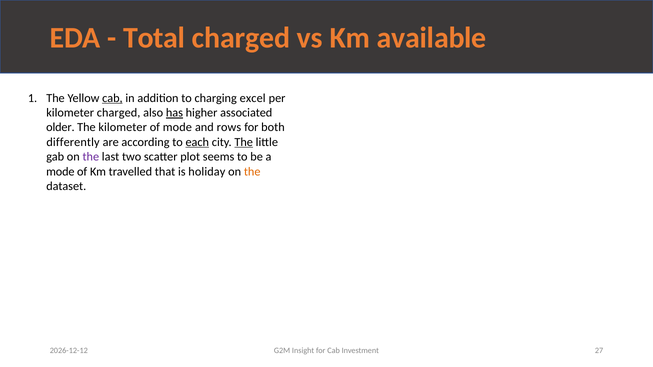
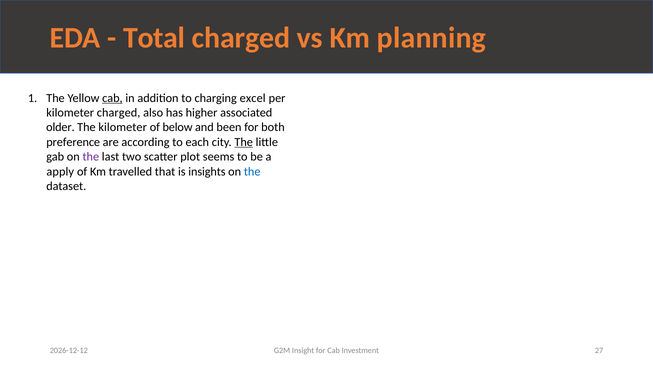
available: available -> planning
has underline: present -> none
of mode: mode -> below
rows: rows -> been
differently: differently -> preference
each underline: present -> none
mode at (60, 172): mode -> apply
holiday: holiday -> insights
the at (252, 172) colour: orange -> blue
